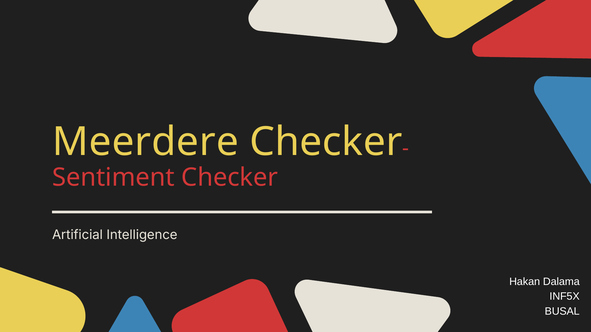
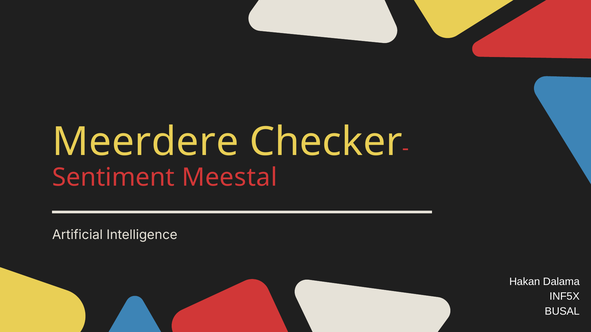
Sentiment Checker: Checker -> Meestal
